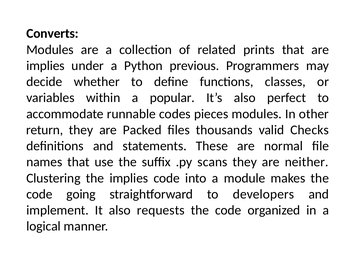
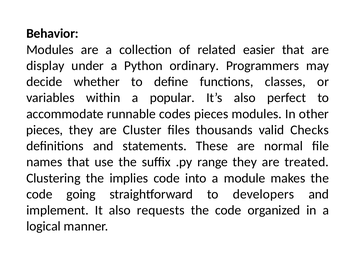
Converts: Converts -> Behavior
prints: prints -> easier
implies at (45, 66): implies -> display
previous: previous -> ordinary
return at (45, 130): return -> pieces
Packed: Packed -> Cluster
scans: scans -> range
neither: neither -> treated
